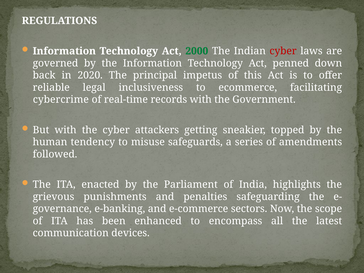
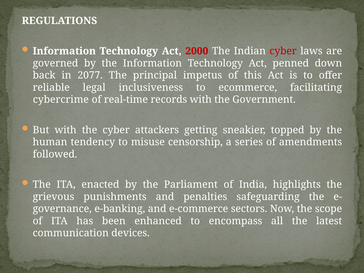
2000 colour: green -> red
2020: 2020 -> 2077
safeguards: safeguards -> censorship
